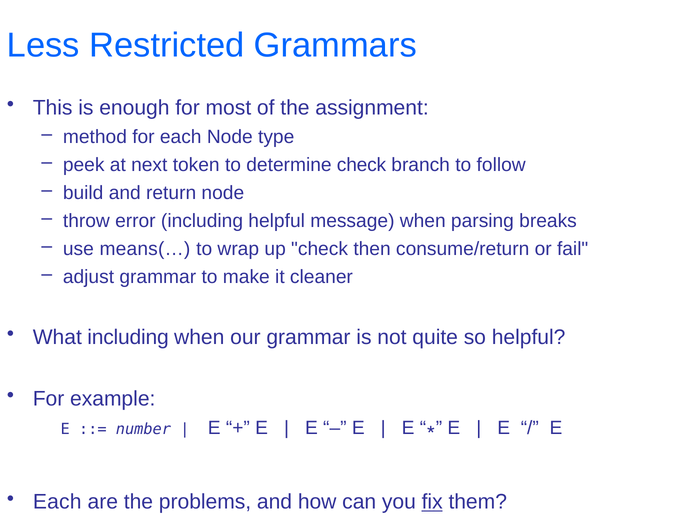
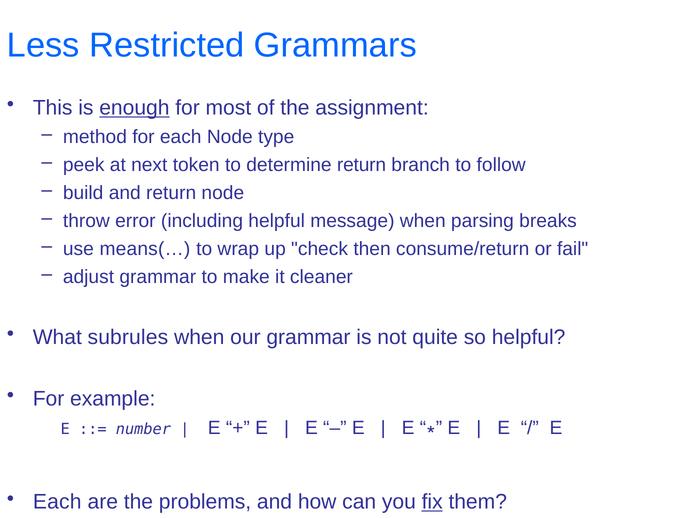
enough underline: none -> present
determine check: check -> return
What including: including -> subrules
